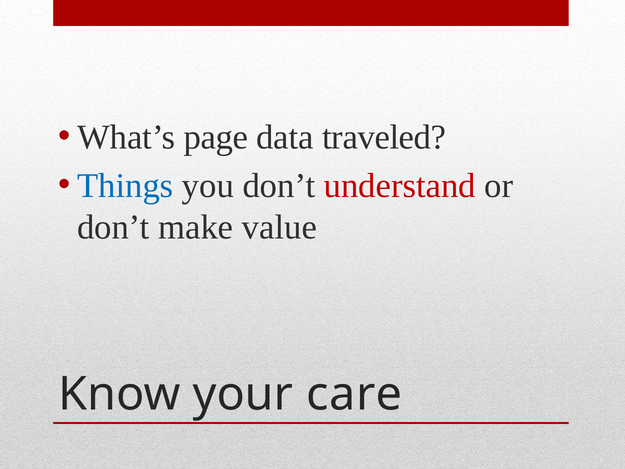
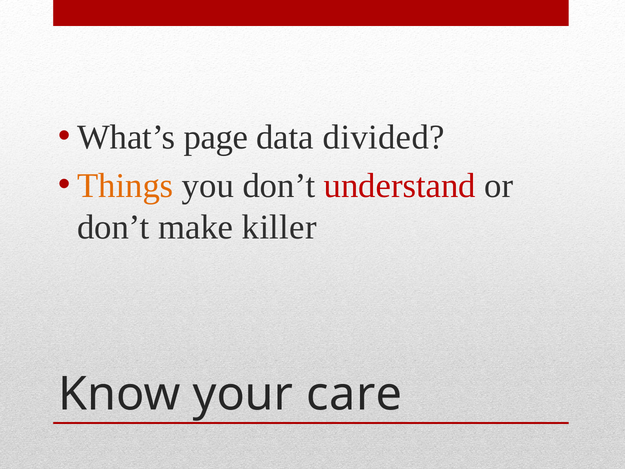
traveled: traveled -> divided
Things colour: blue -> orange
value: value -> killer
